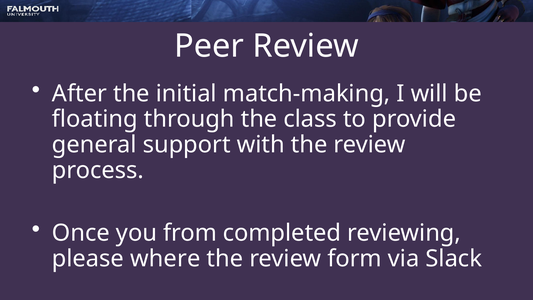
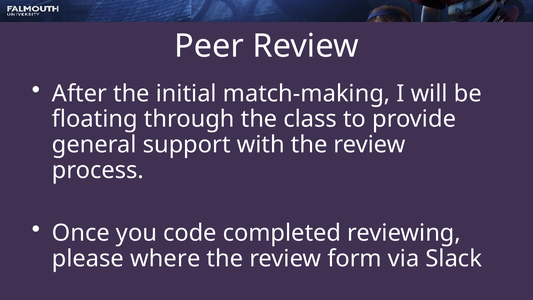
from: from -> code
